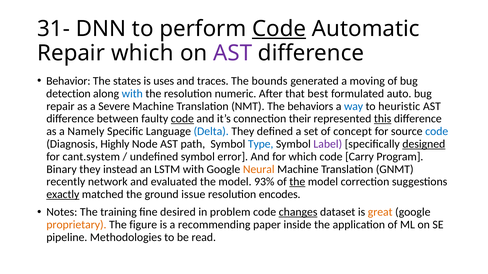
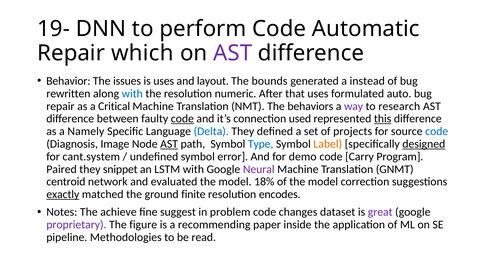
31-: 31- -> 19-
Code at (279, 29) underline: present -> none
states: states -> issues
traces: traces -> layout
moving: moving -> instead
detection: detection -> rewritten
that best: best -> uses
Severe: Severe -> Critical
way colour: blue -> purple
heuristic: heuristic -> research
their: their -> used
concept: concept -> projects
Highly: Highly -> Image
AST at (169, 144) underline: none -> present
Label colour: purple -> orange
for which: which -> demo
Binary: Binary -> Paired
instead: instead -> snippet
Neural colour: orange -> purple
recently: recently -> centroid
93%: 93% -> 18%
the at (297, 182) underline: present -> none
issue: issue -> finite
training: training -> achieve
desired: desired -> suggest
changes underline: present -> none
great colour: orange -> purple
proprietary colour: orange -> purple
